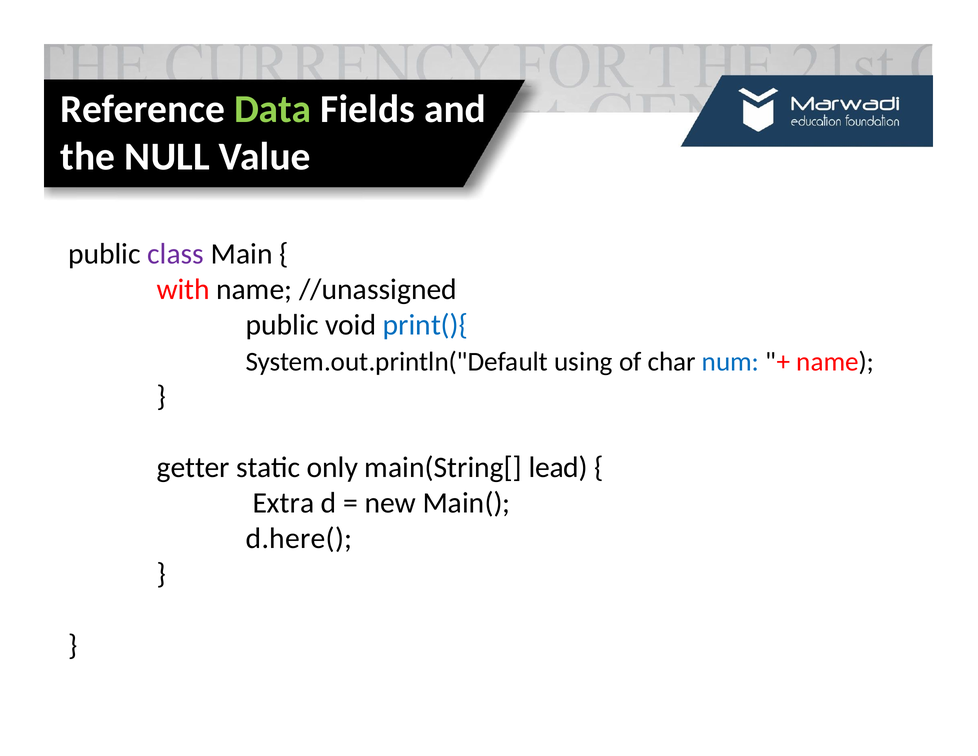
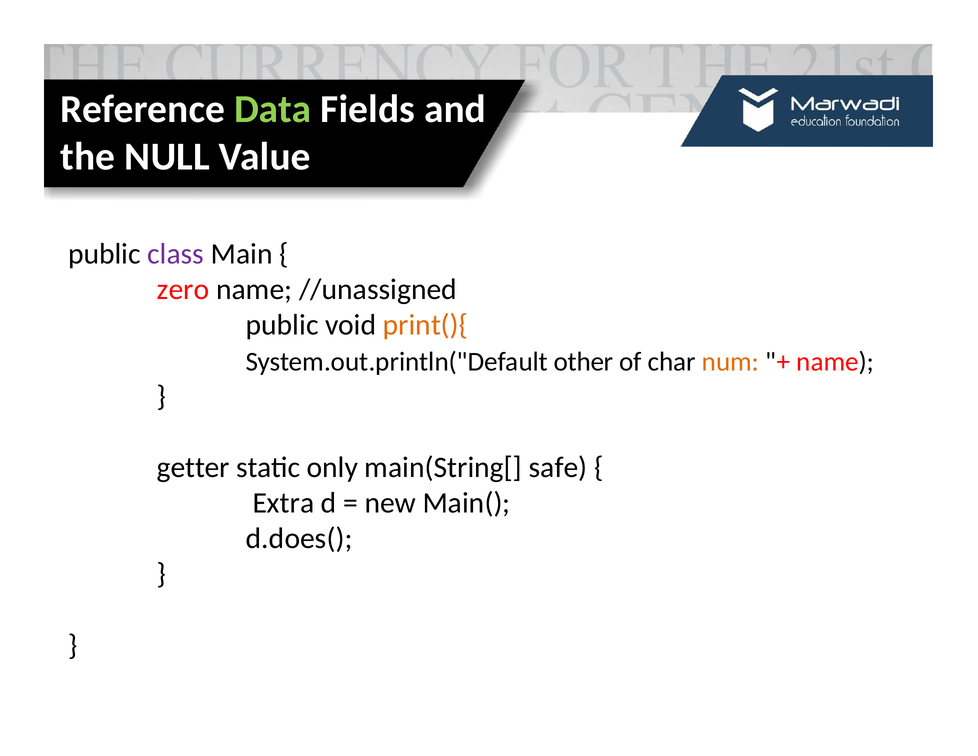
with: with -> zero
print(){ colour: blue -> orange
using: using -> other
num colour: blue -> orange
lead: lead -> safe
d.here(: d.here( -> d.does(
